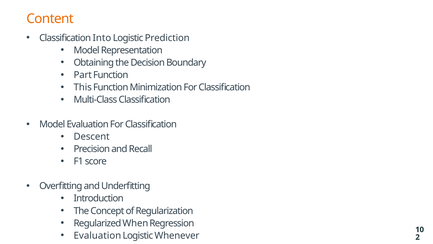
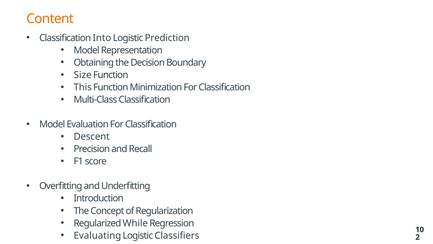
Part at (83, 75): Part -> Size
When: When -> While
Evaluation at (97, 235): Evaluation -> Evaluating
Whenever: Whenever -> Classifiers
